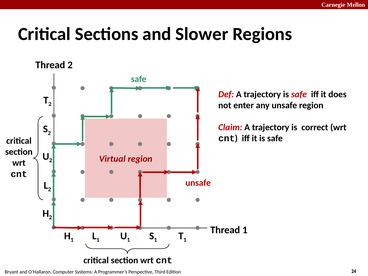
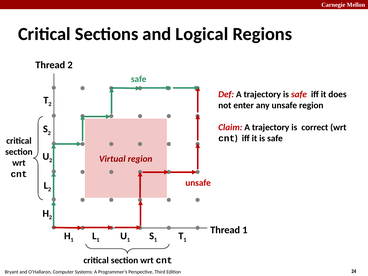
Slower: Slower -> Logical
